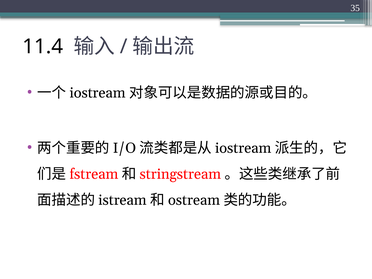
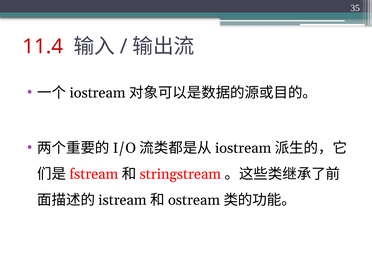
11.4 colour: black -> red
